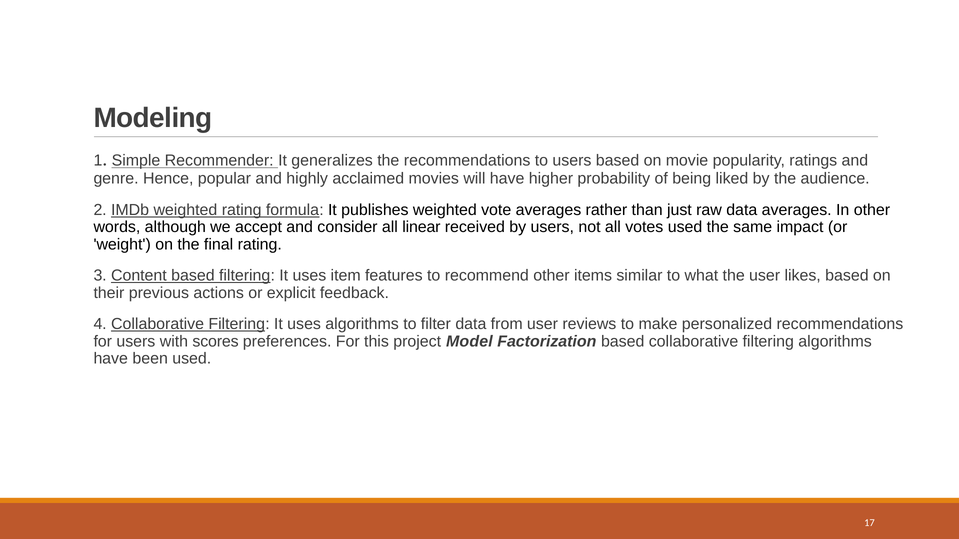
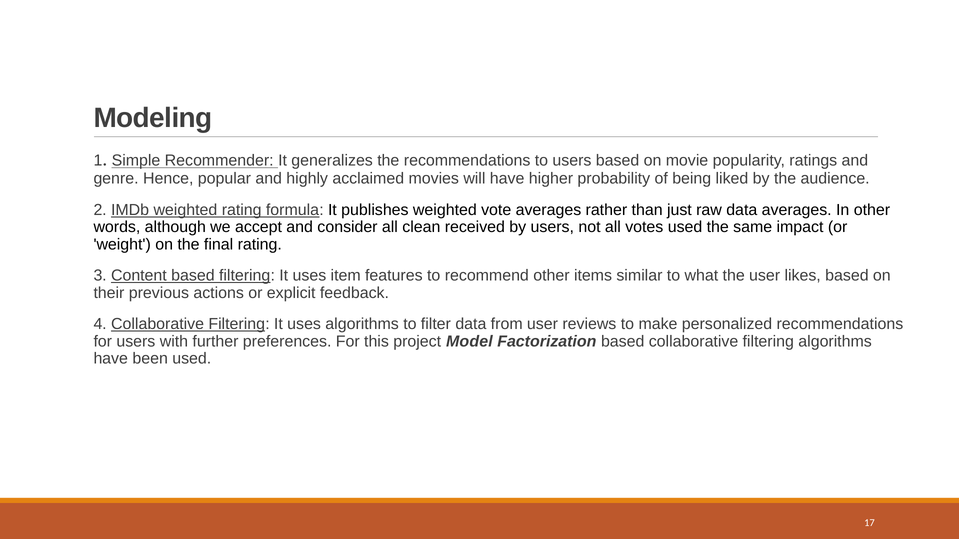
linear: linear -> clean
scores: scores -> further
